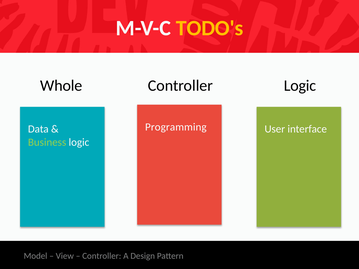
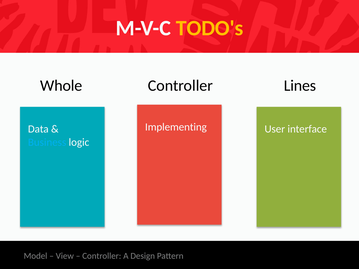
Controller Logic: Logic -> Lines
Programming: Programming -> Implementing
Business colour: light green -> light blue
